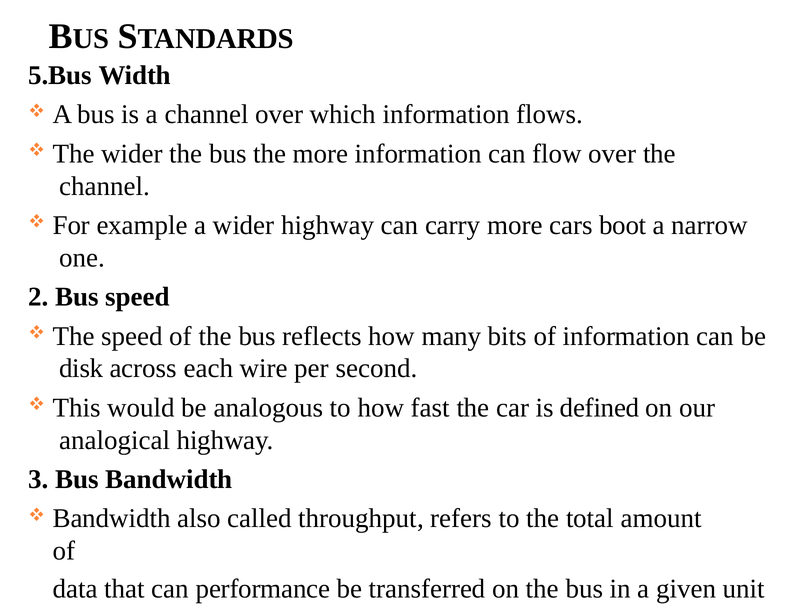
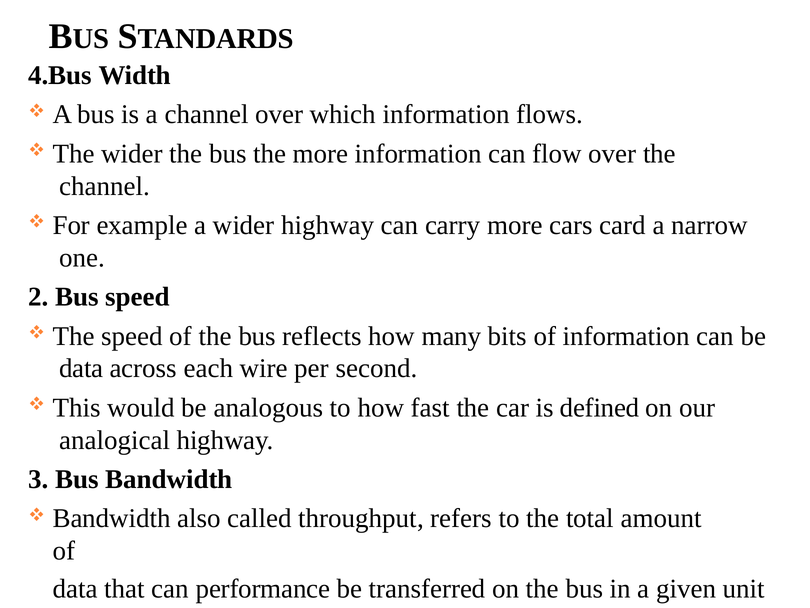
5.Bus: 5.Bus -> 4.Bus
boot: boot -> card
disk at (81, 368): disk -> data
